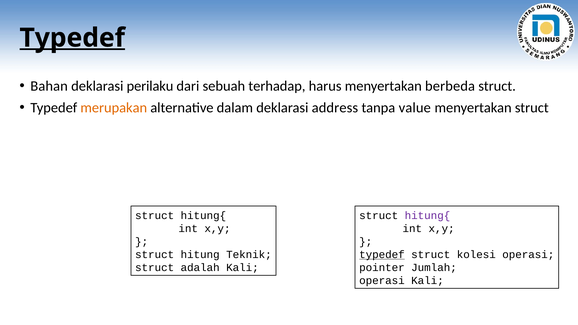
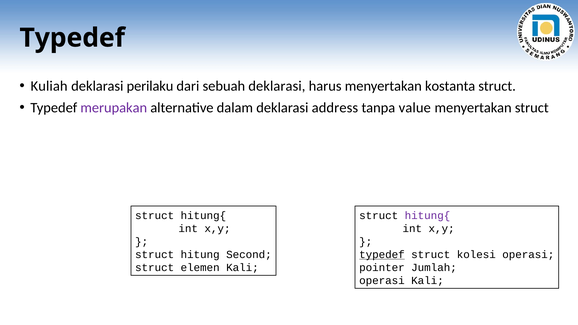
Typedef at (72, 38) underline: present -> none
Bahan: Bahan -> Kuliah
sebuah terhadap: terhadap -> deklarasi
berbeda: berbeda -> kostanta
merupakan colour: orange -> purple
Teknik: Teknik -> Second
adalah: adalah -> elemen
